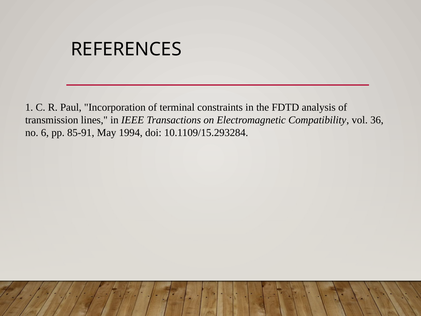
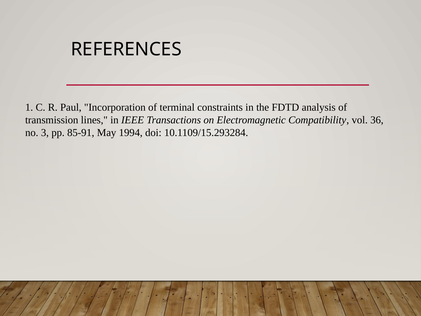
6: 6 -> 3
